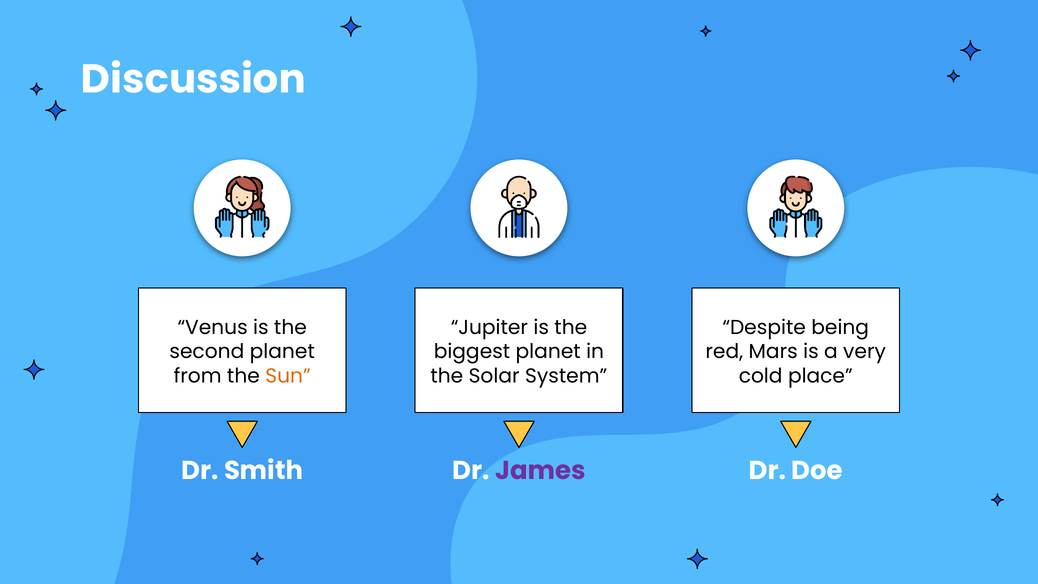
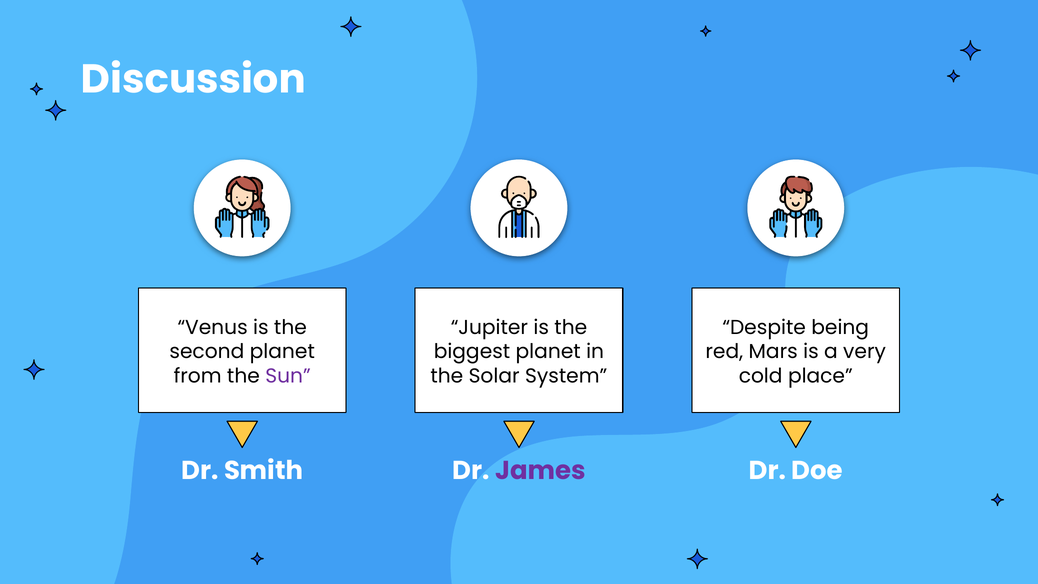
Sun colour: orange -> purple
